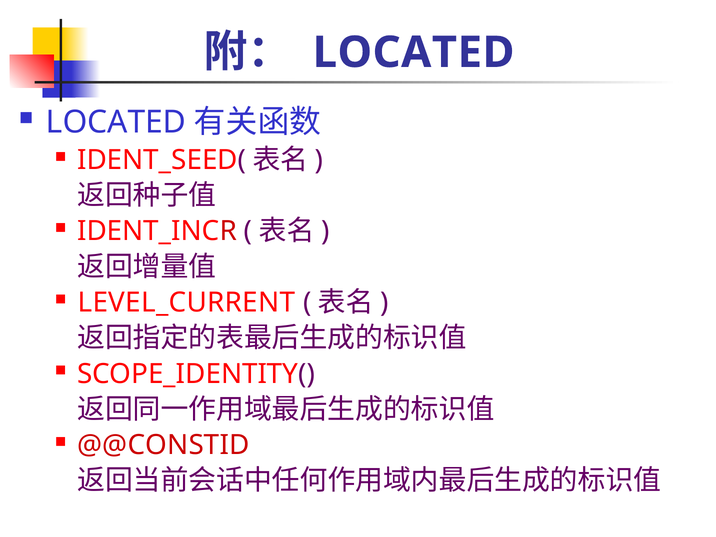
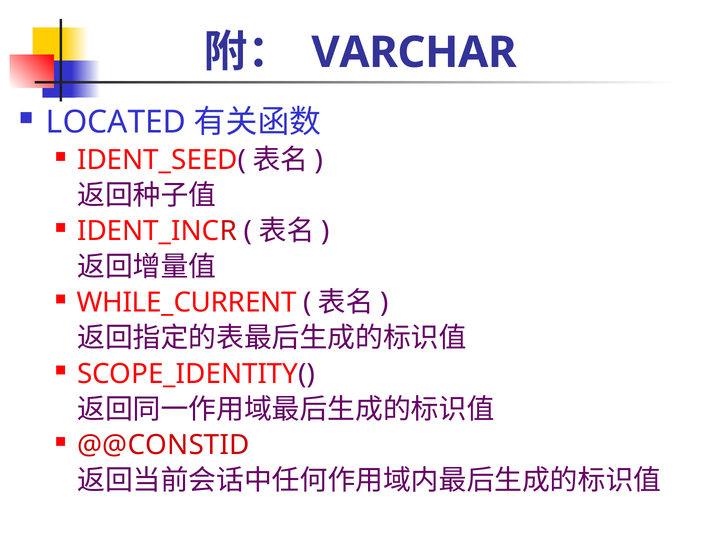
LOCATED at (414, 53): LOCATED -> VARCHAR
LEVEL_CURRENT: LEVEL_CURRENT -> WHILE_CURRENT
